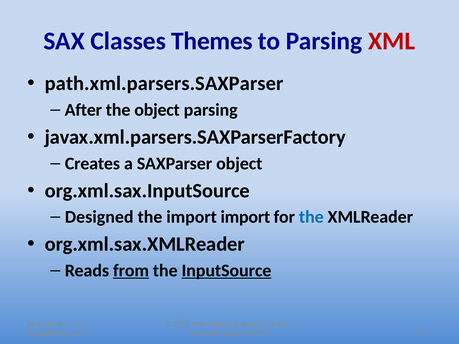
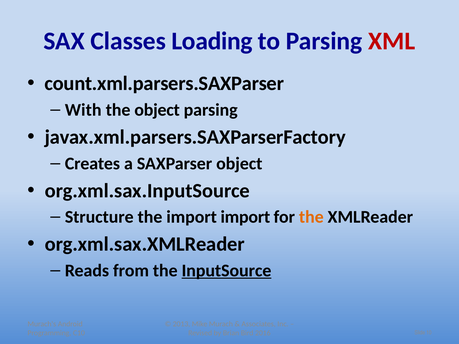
Themes: Themes -> Loading
path.xml.parsers.SAXParser: path.xml.parsers.SAXParser -> count.xml.parsers.SAXParser
After: After -> With
Designed: Designed -> Structure
the at (311, 217) colour: blue -> orange
from underline: present -> none
